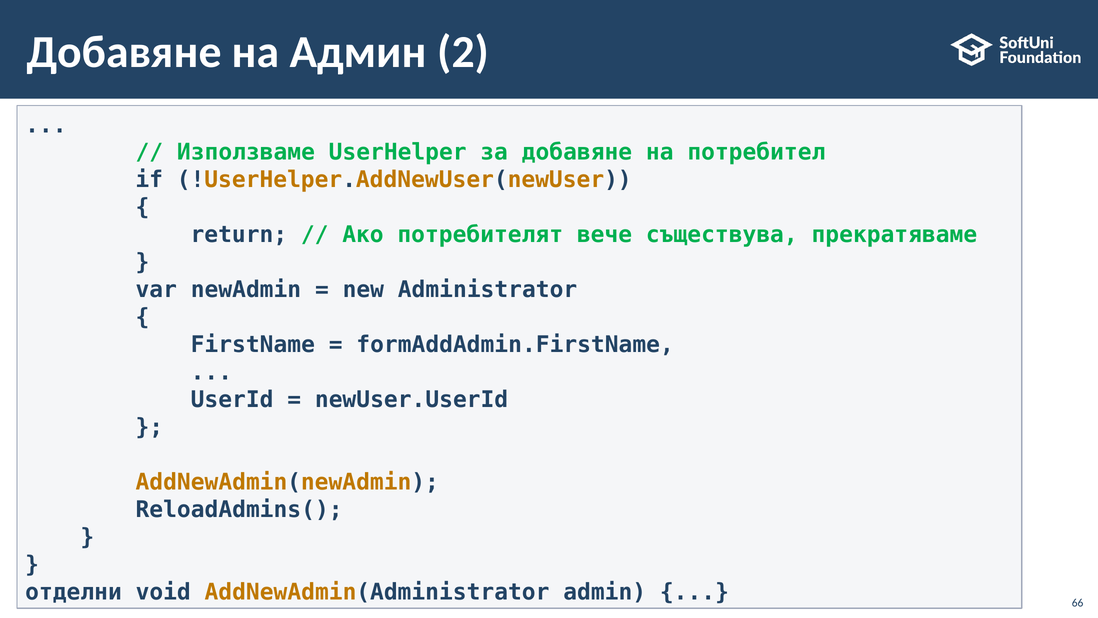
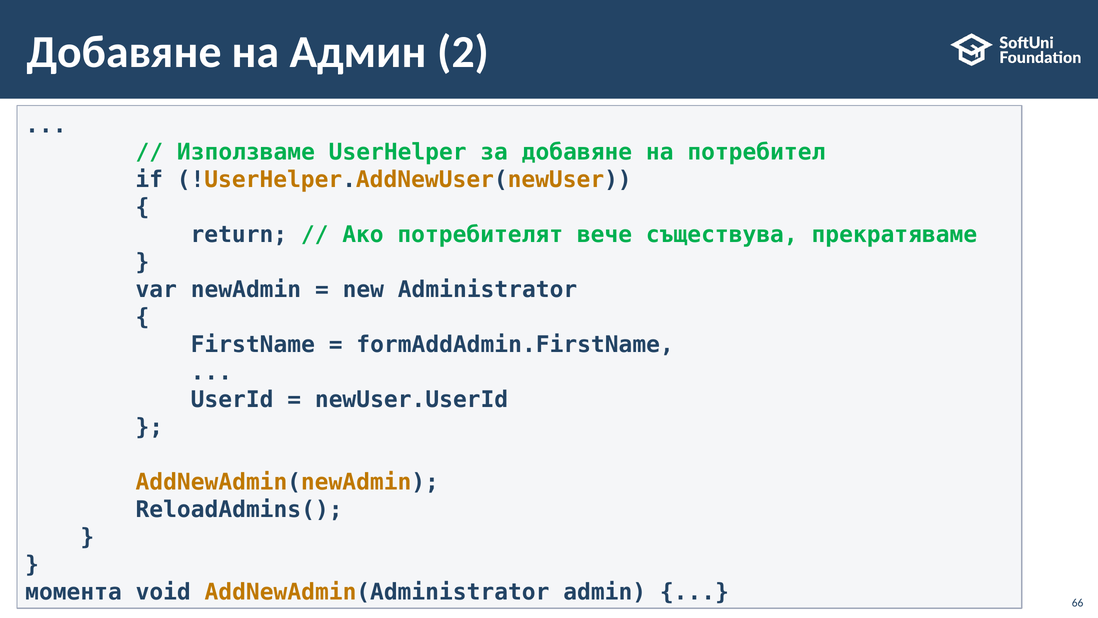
отделни: отделни -> момента
